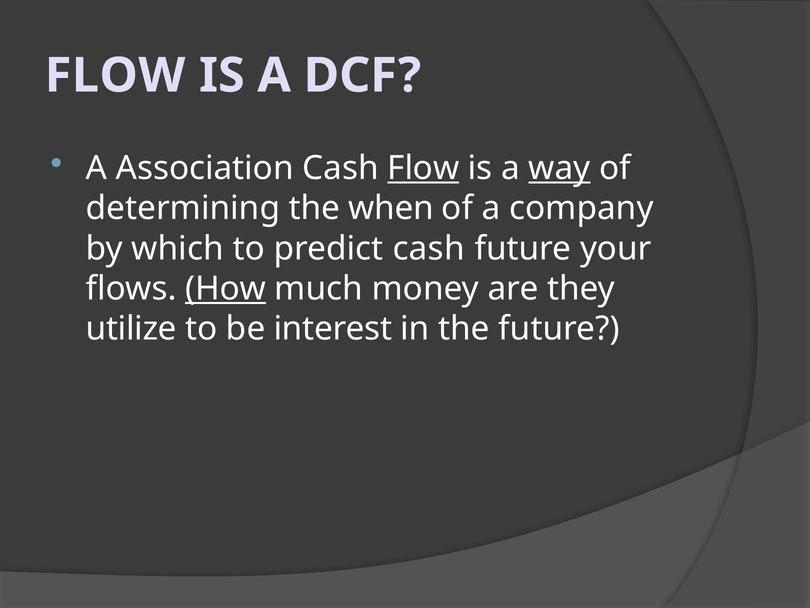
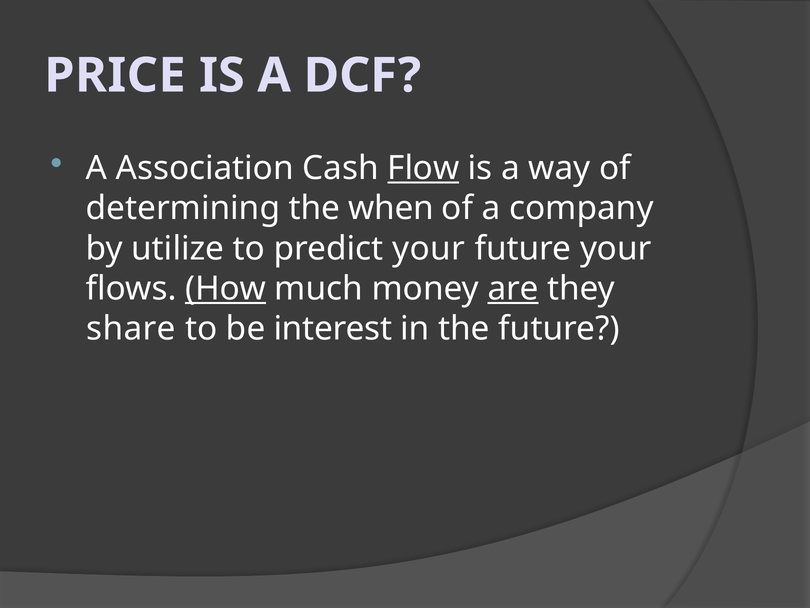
FLOW at (115, 75): FLOW -> PRICE
way underline: present -> none
which: which -> utilize
predict cash: cash -> your
are underline: none -> present
utilize: utilize -> share
